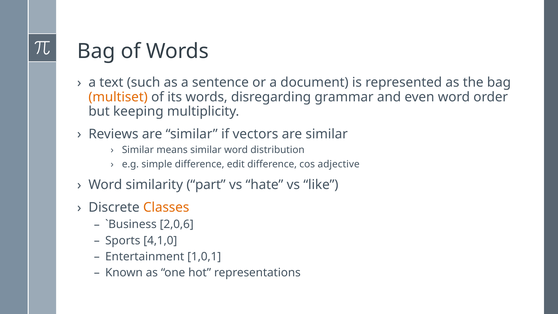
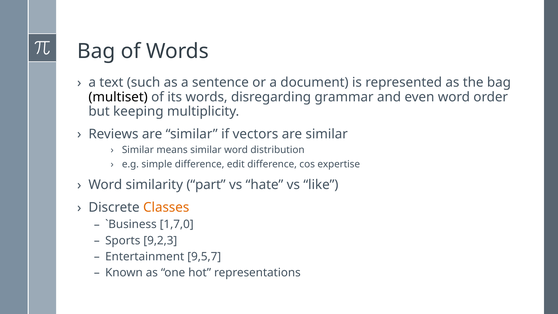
multiset colour: orange -> black
adjective: adjective -> expertise
2,0,6: 2,0,6 -> 1,7,0
4,1,0: 4,1,0 -> 9,2,3
1,0,1: 1,0,1 -> 9,5,7
